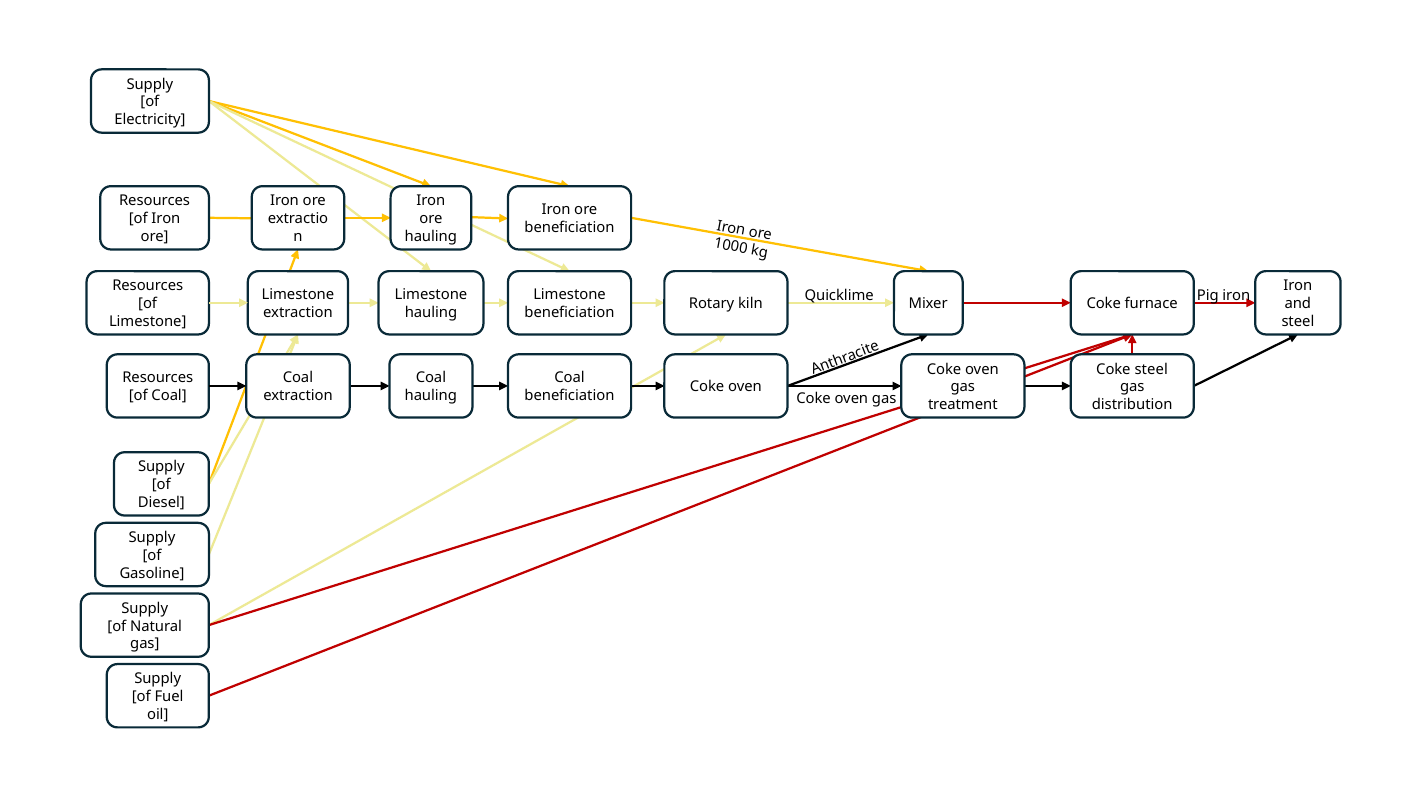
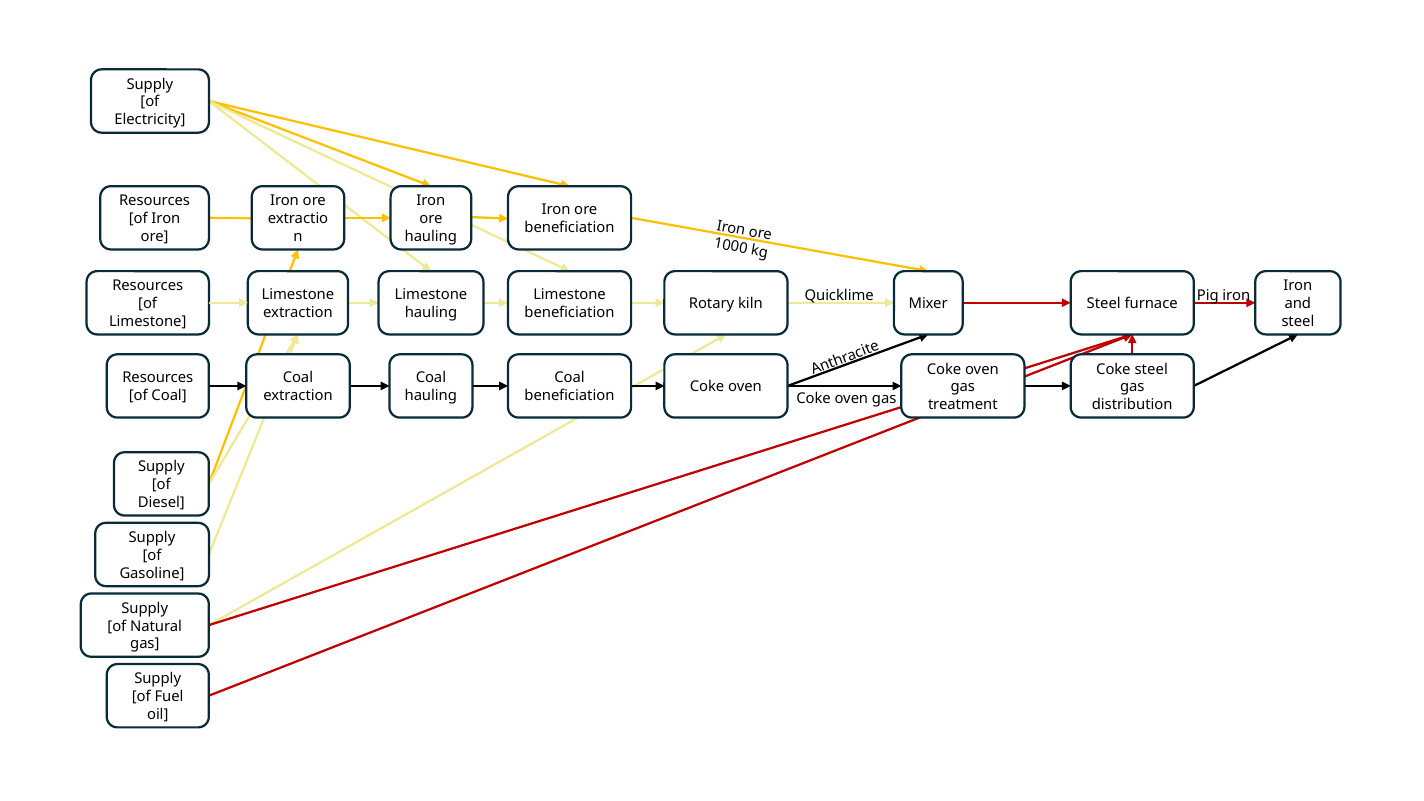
Mixer Coke: Coke -> Steel
